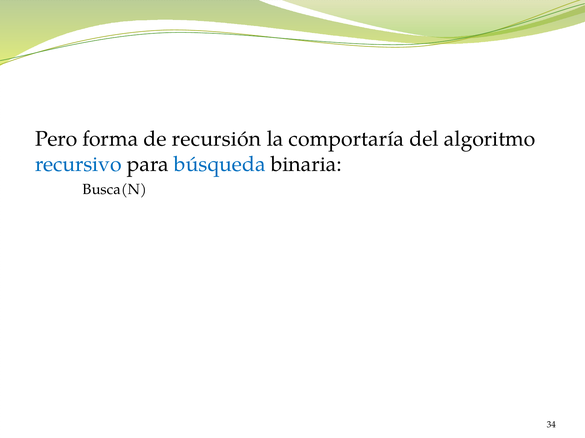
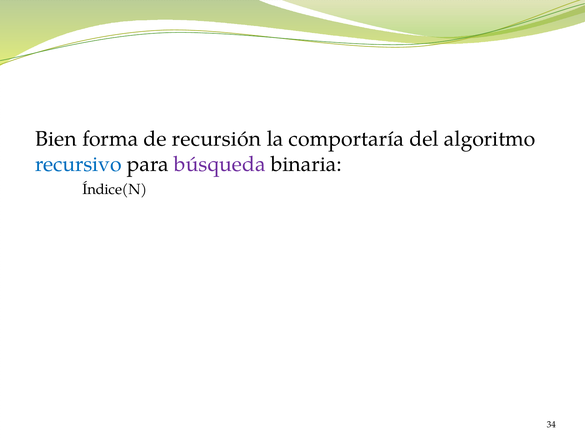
Pero: Pero -> Bien
búsqueda colour: blue -> purple
Busca(N: Busca(N -> Índice(N
